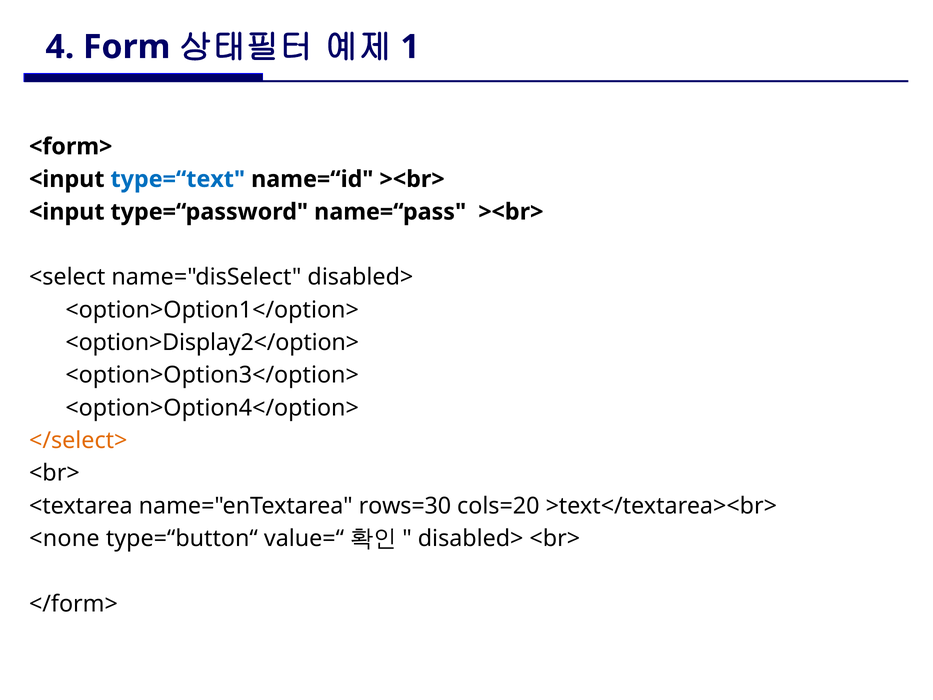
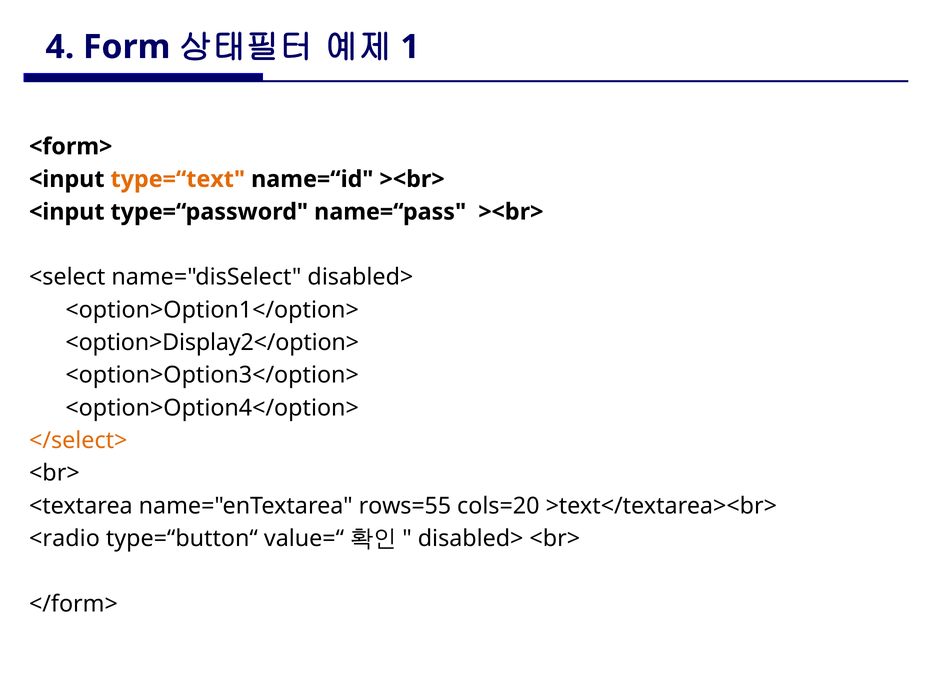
type=“text colour: blue -> orange
rows=30: rows=30 -> rows=55
<none: <none -> <radio
